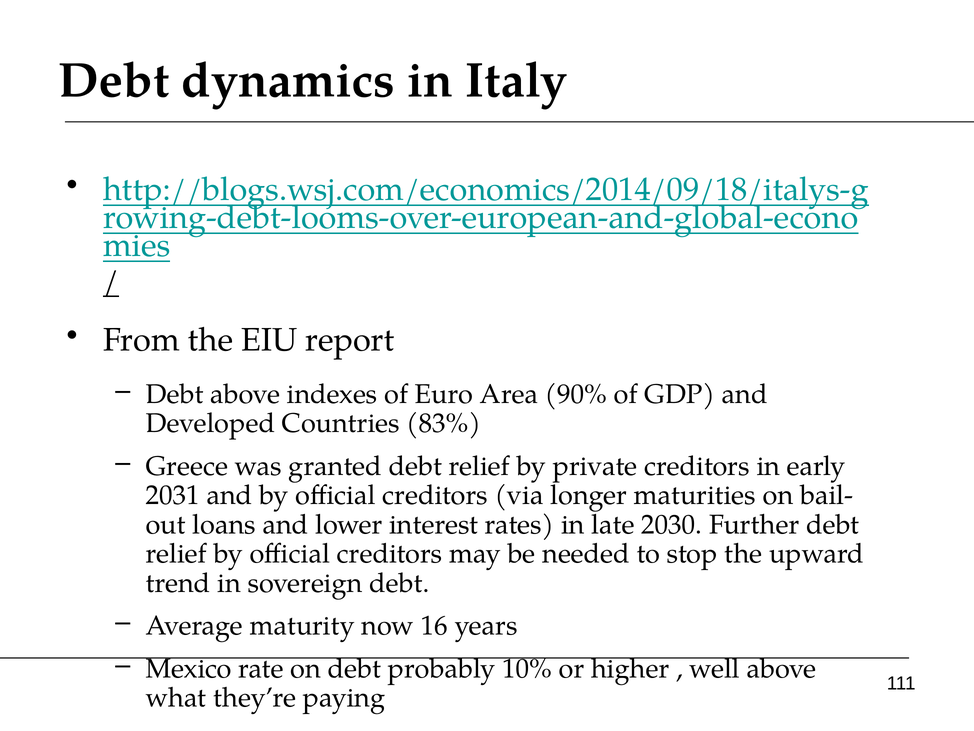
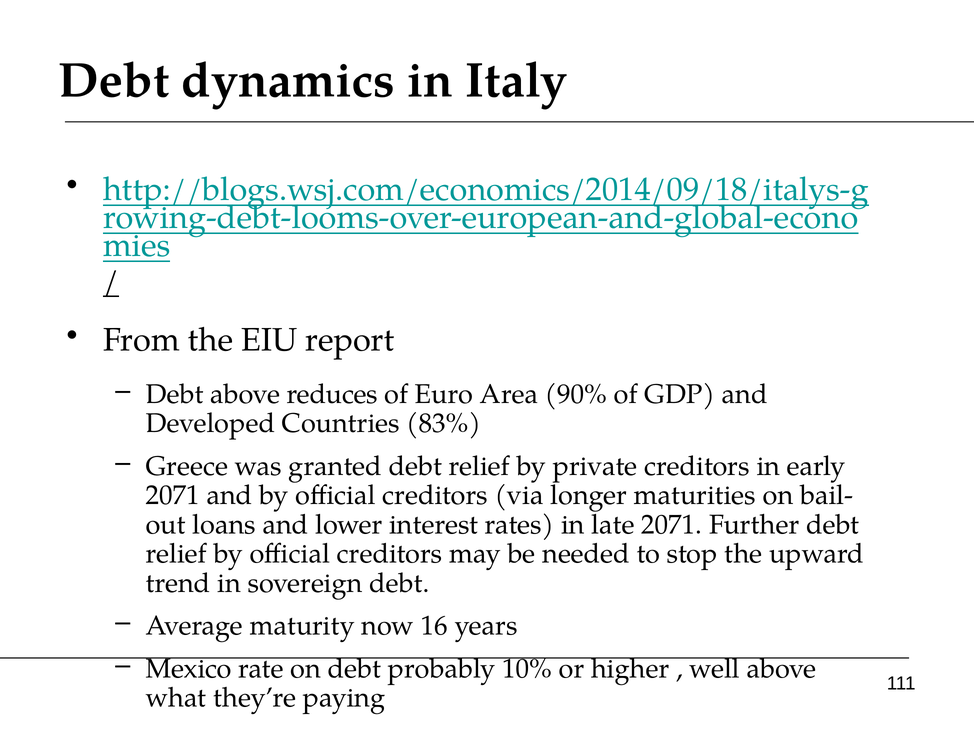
indexes: indexes -> reduces
2031 at (173, 495): 2031 -> 2071
late 2030: 2030 -> 2071
